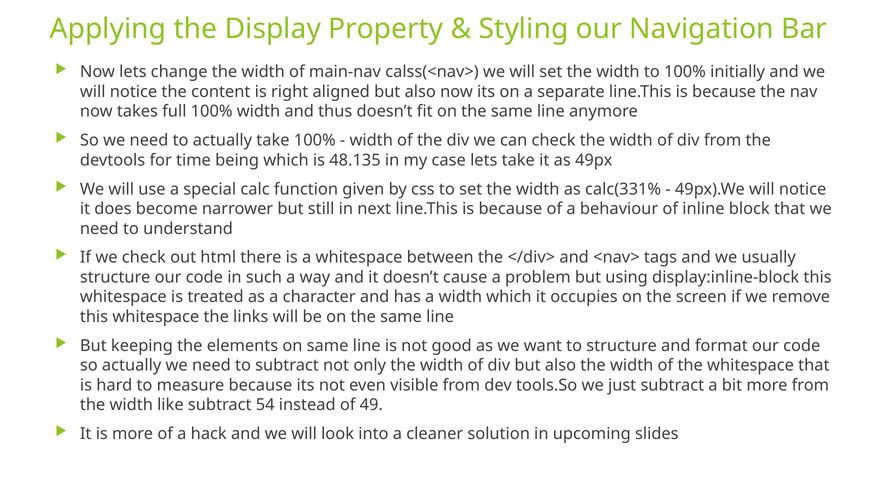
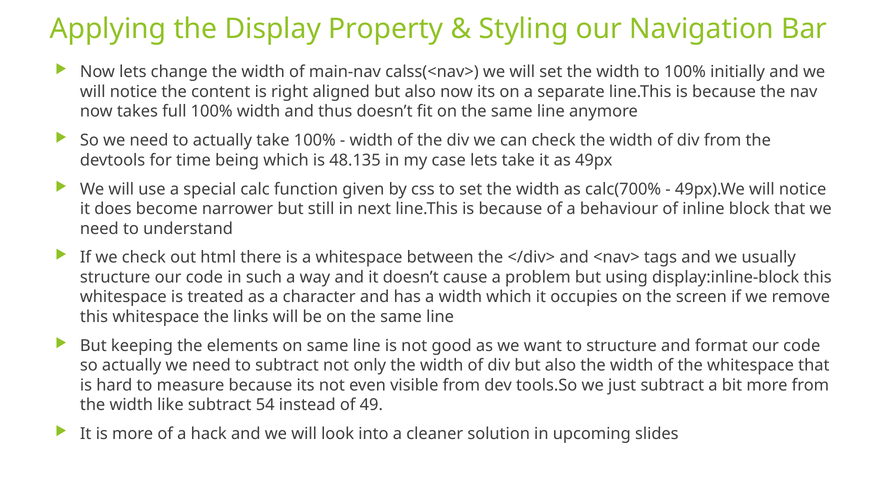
calc(331%: calc(331% -> calc(700%
